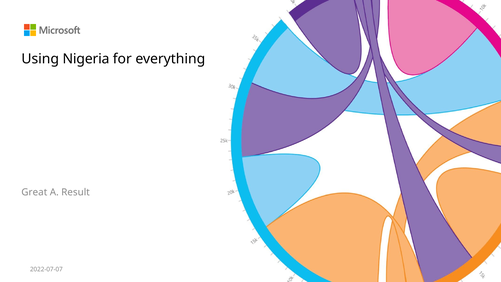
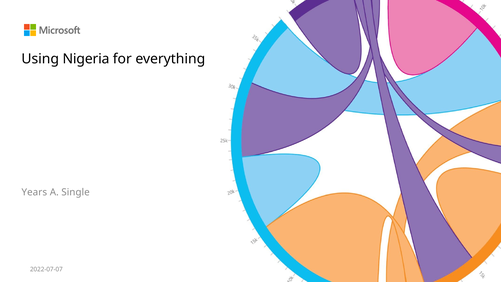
Great: Great -> Years
Result: Result -> Single
